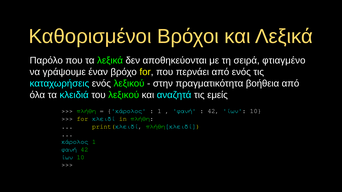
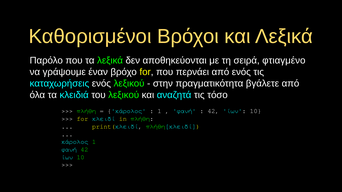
βοήθεια: βοήθεια -> βγάλετε
εμείς: εμείς -> τόσο
